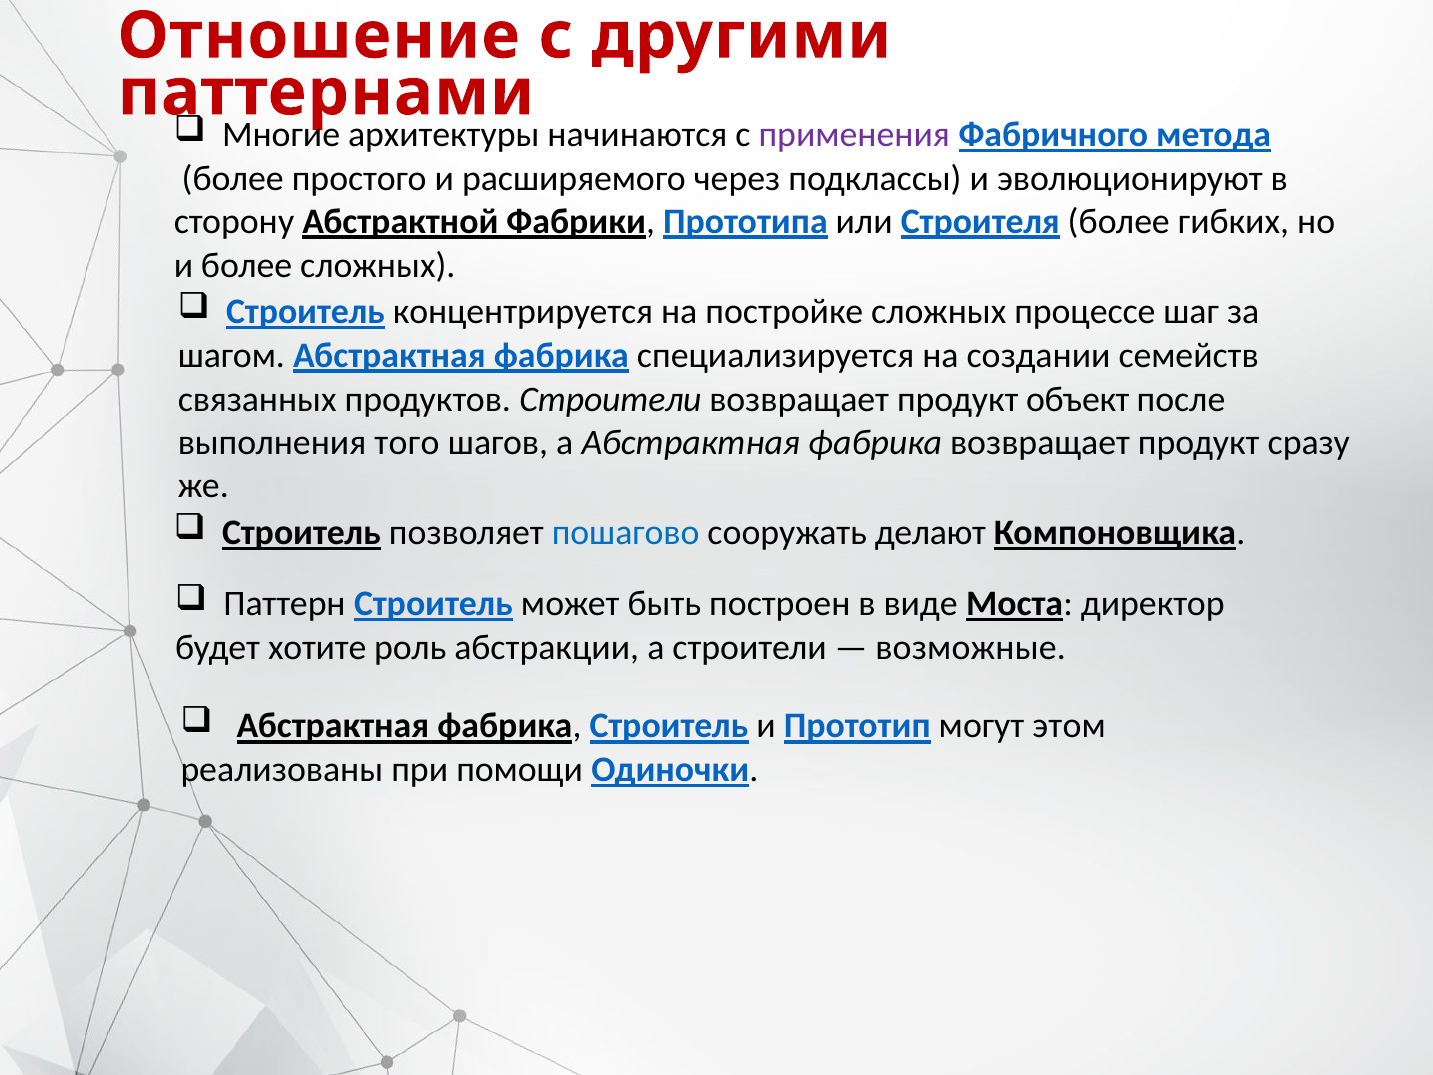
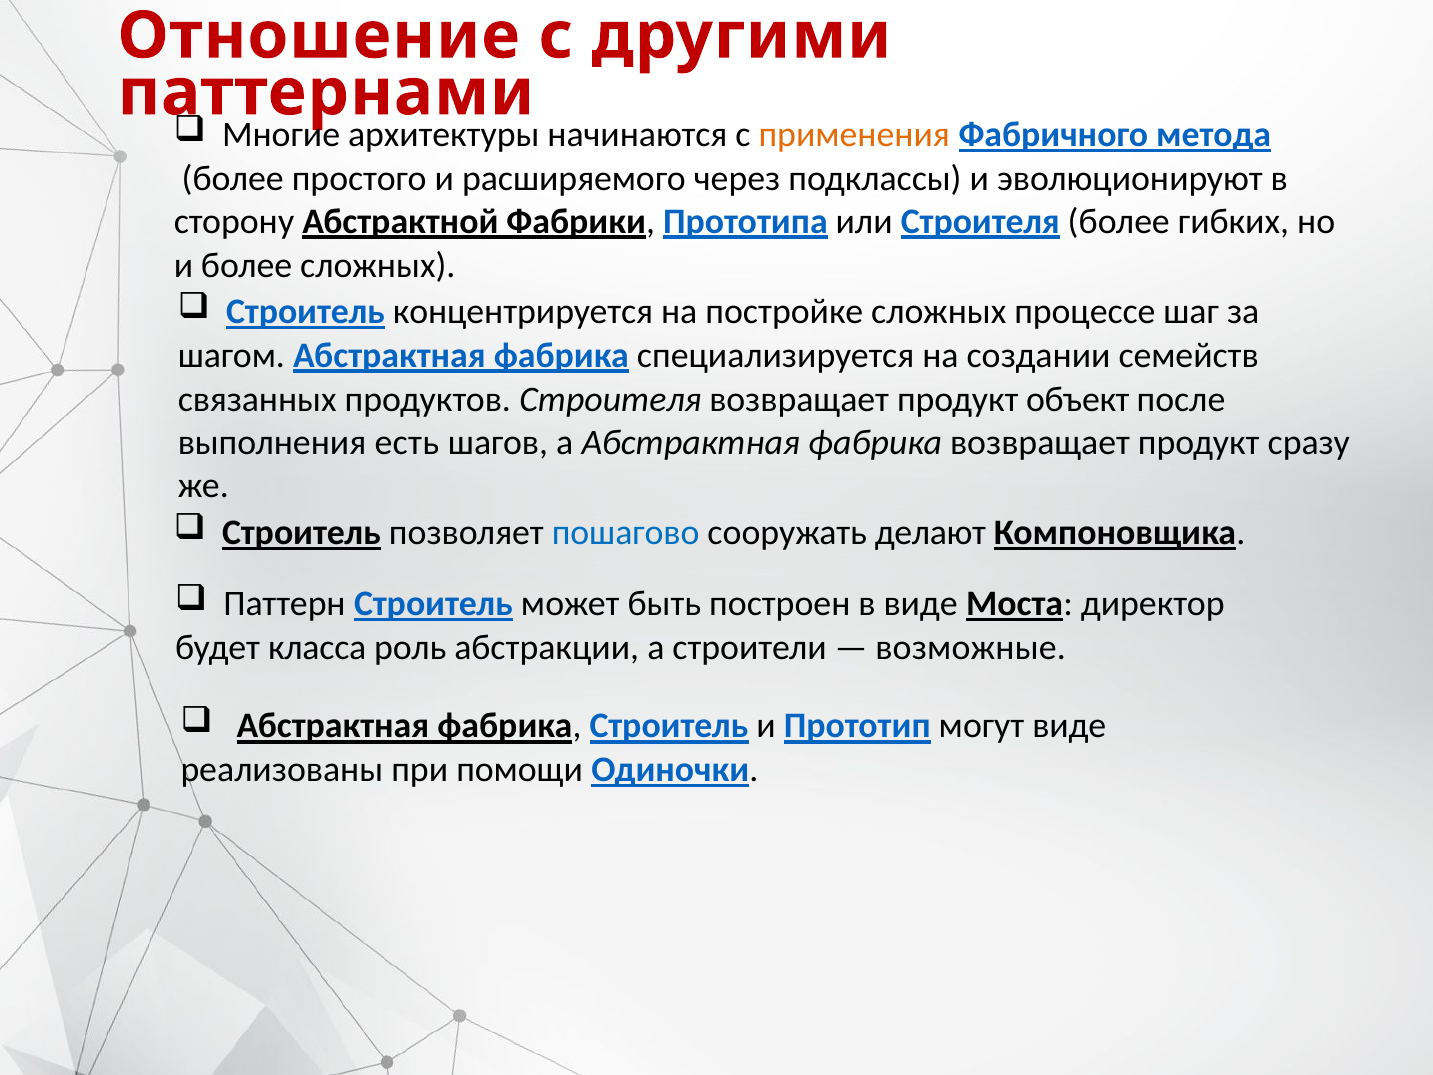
применения colour: purple -> orange
продуктов Строители: Строители -> Строителя
того: того -> есть
хотите: хотите -> класса
могут этом: этом -> виде
